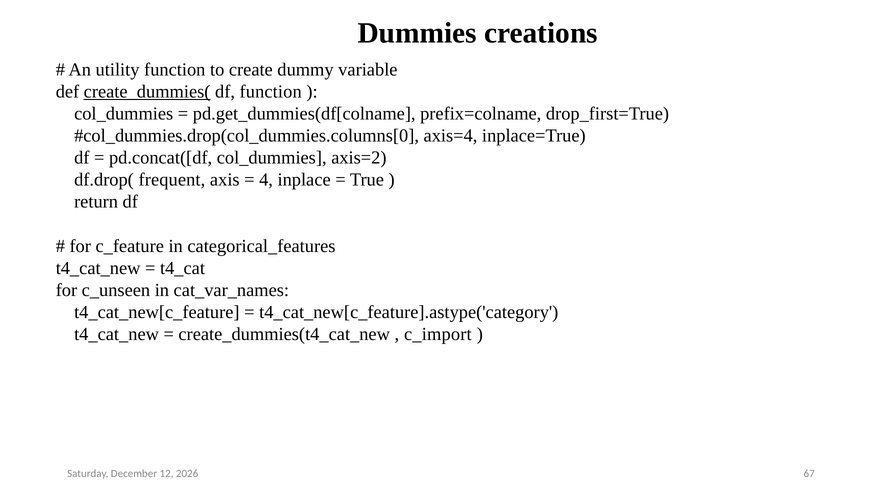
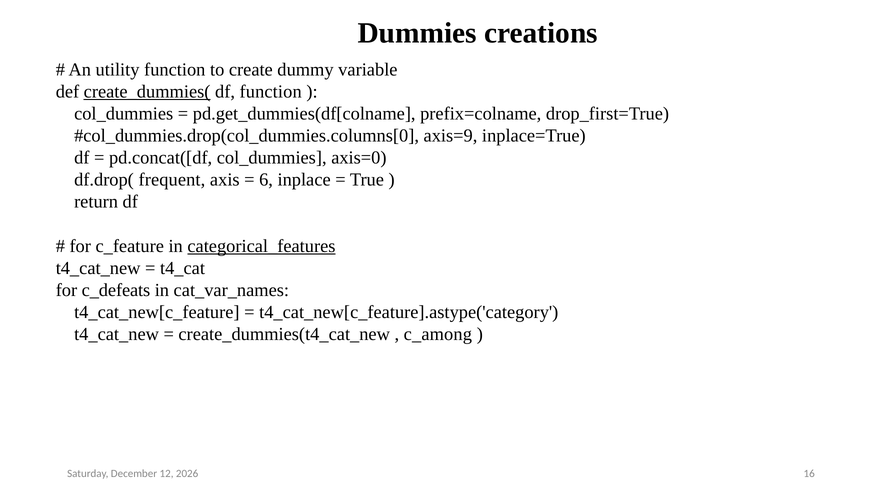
axis=4: axis=4 -> axis=9
axis=2: axis=2 -> axis=0
4: 4 -> 6
categorical_features underline: none -> present
c_unseen: c_unseen -> c_defeats
c_import: c_import -> c_among
67: 67 -> 16
